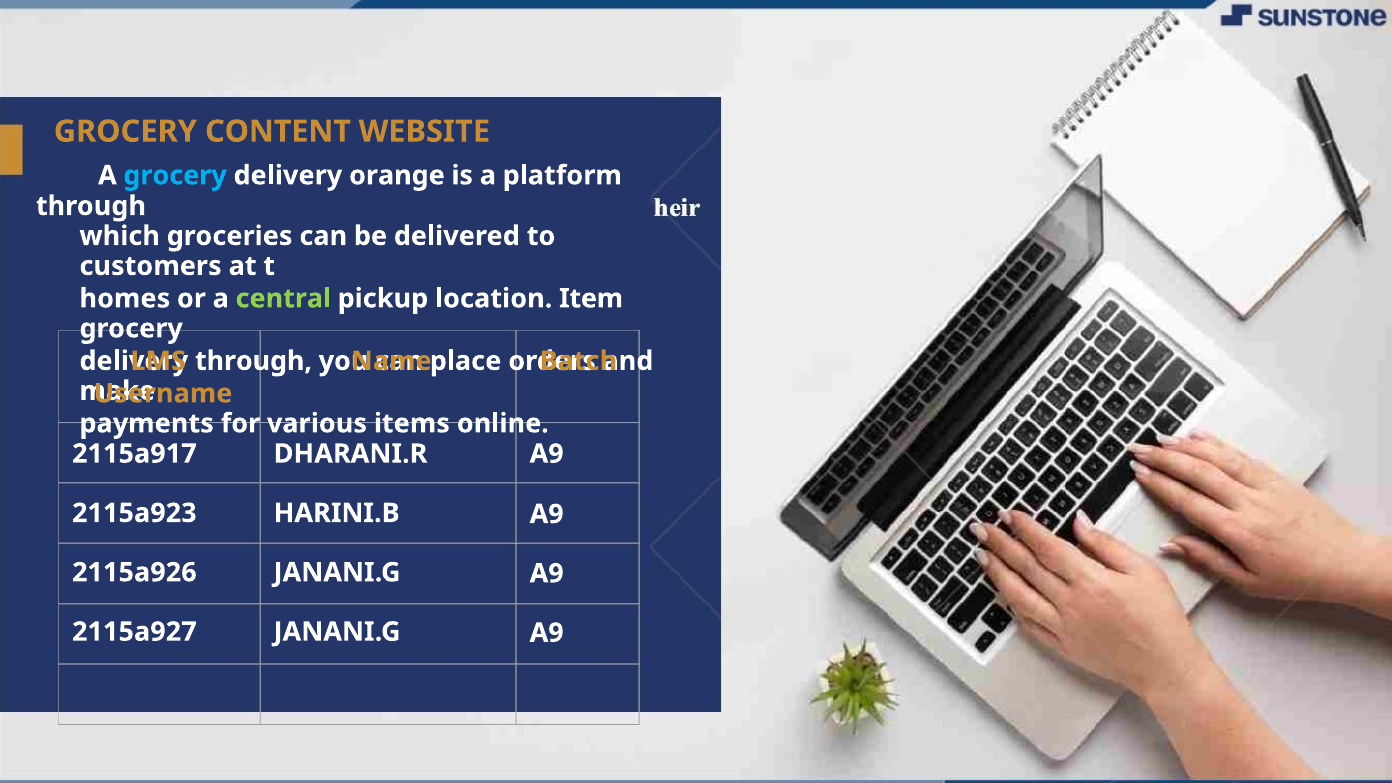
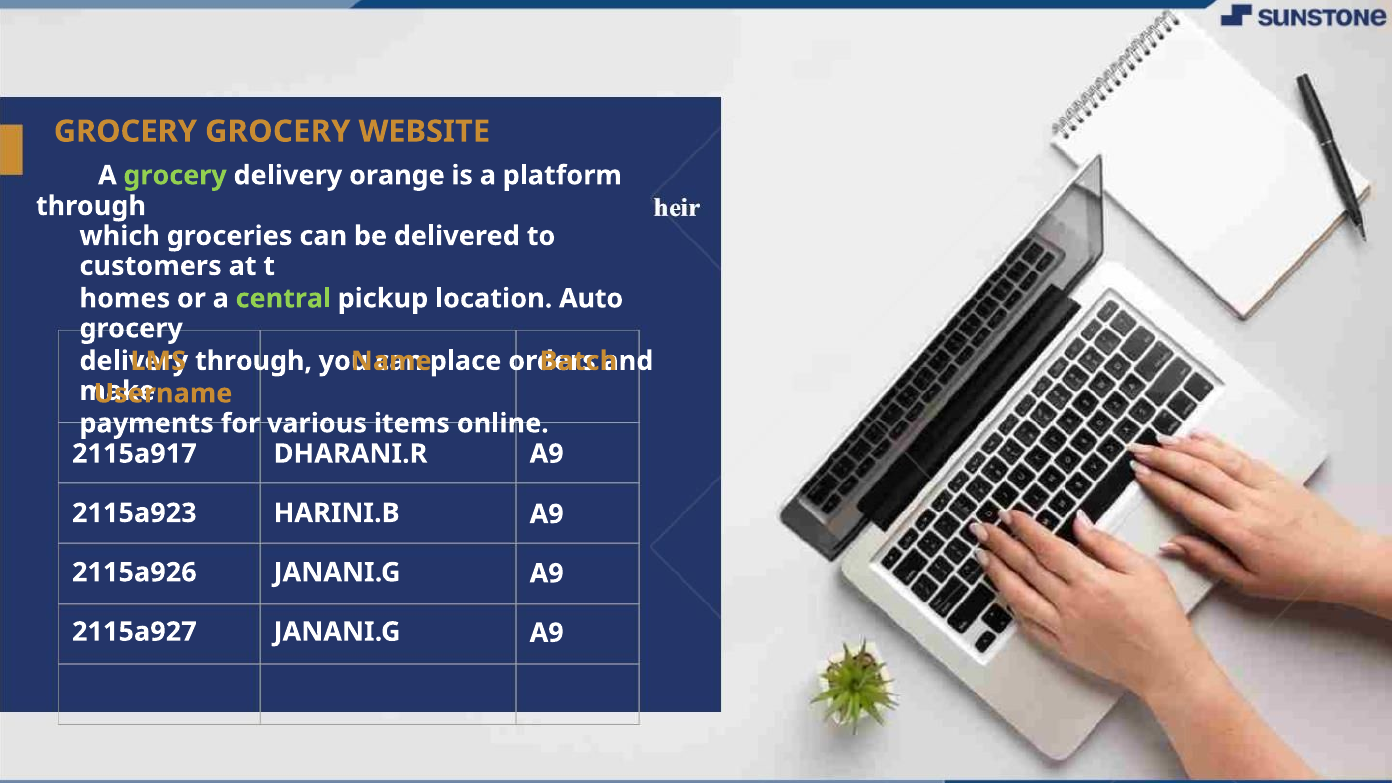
GROCERY CONTENT: CONTENT -> GROCERY
grocery at (175, 175) colour: light blue -> light green
Item: Item -> Auto
